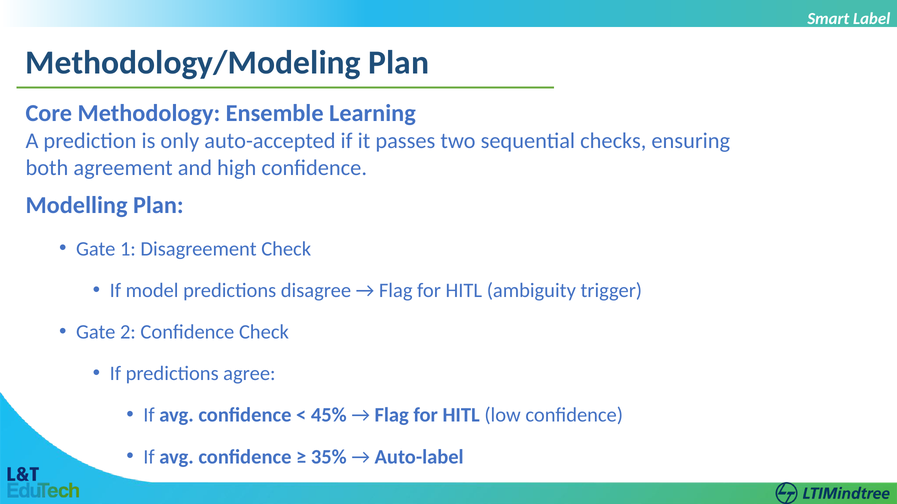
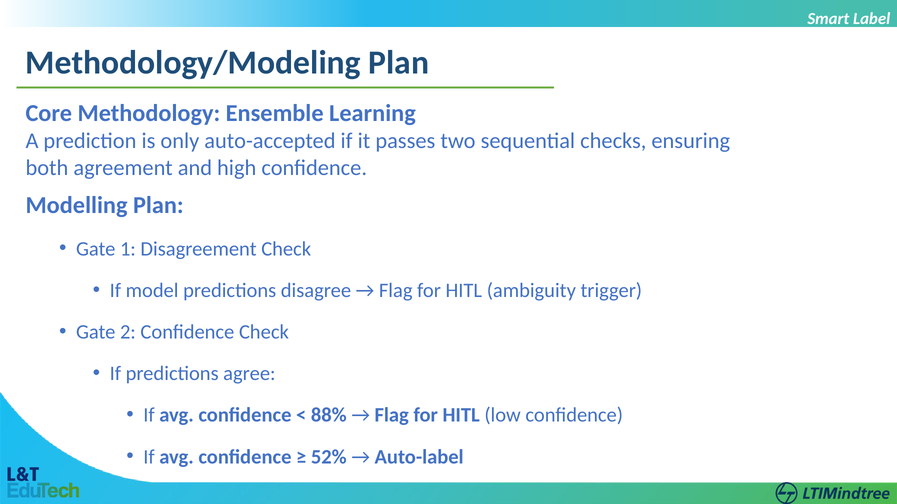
45%: 45% -> 88%
35%: 35% -> 52%
